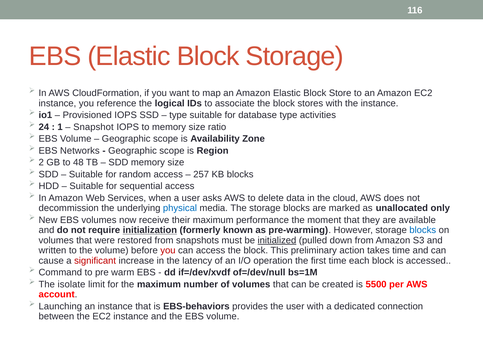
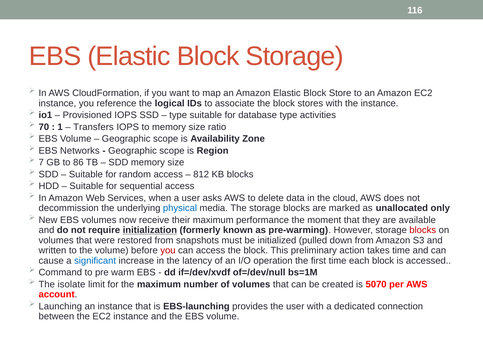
24: 24 -> 70
Snapshot: Snapshot -> Transfers
2: 2 -> 7
48: 48 -> 86
257: 257 -> 812
blocks at (423, 230) colour: blue -> red
initialized underline: present -> none
significant colour: red -> blue
5500: 5500 -> 5070
EBS-behaviors: EBS-behaviors -> EBS-launching
